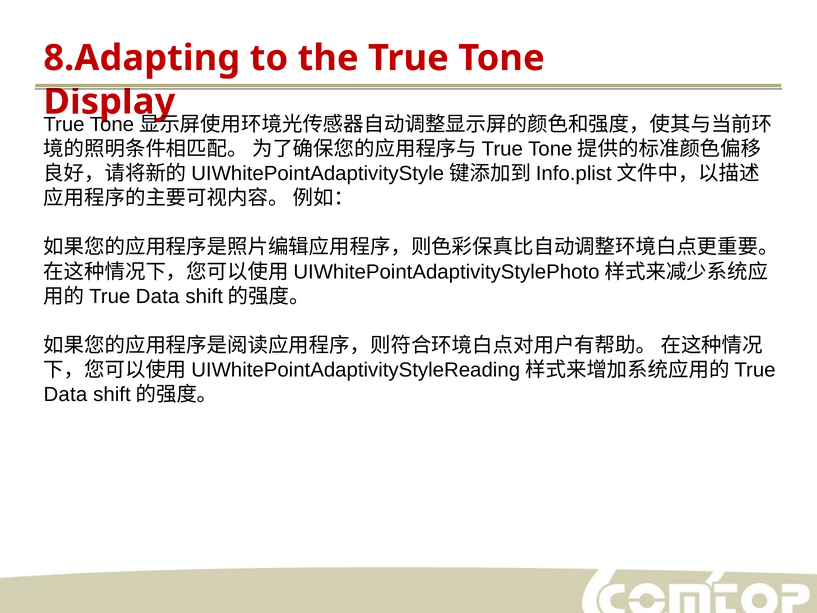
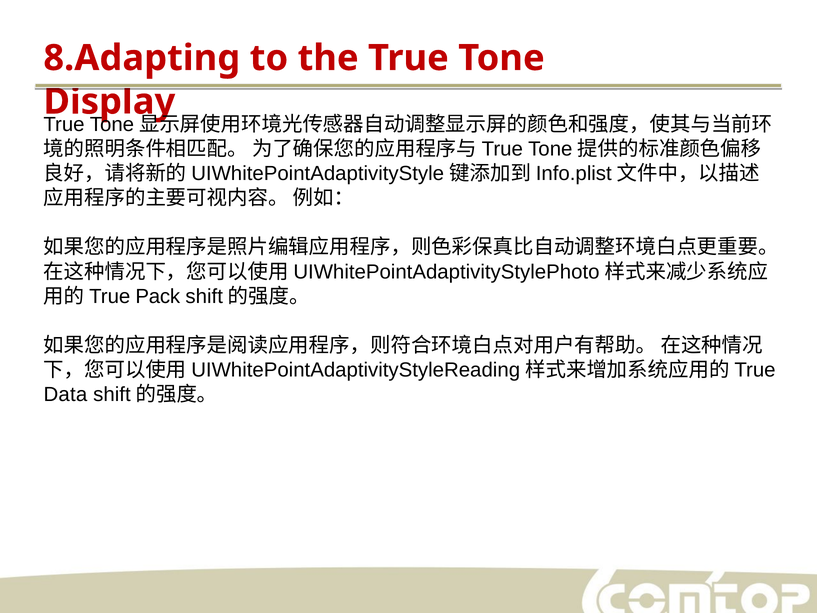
Data at (158, 296): Data -> Pack
